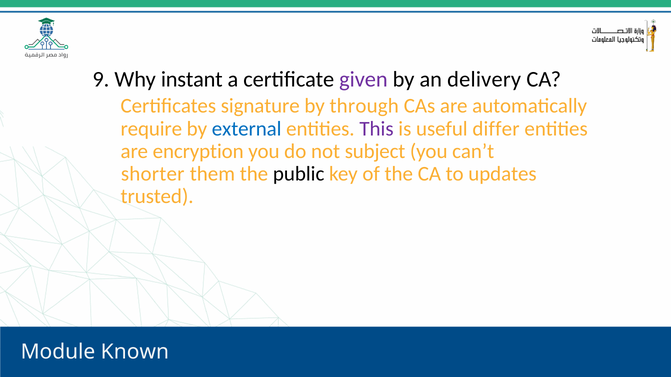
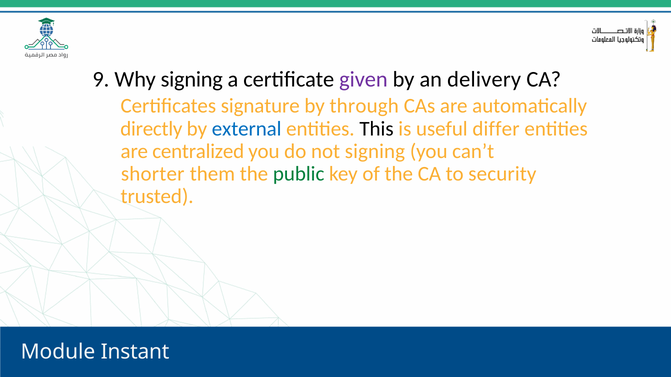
Why instant: instant -> signing
require: require -> directly
This colour: purple -> black
encryption: encryption -> centralized
not subject: subject -> signing
public colour: black -> green
updates: updates -> security
Known: Known -> Instant
